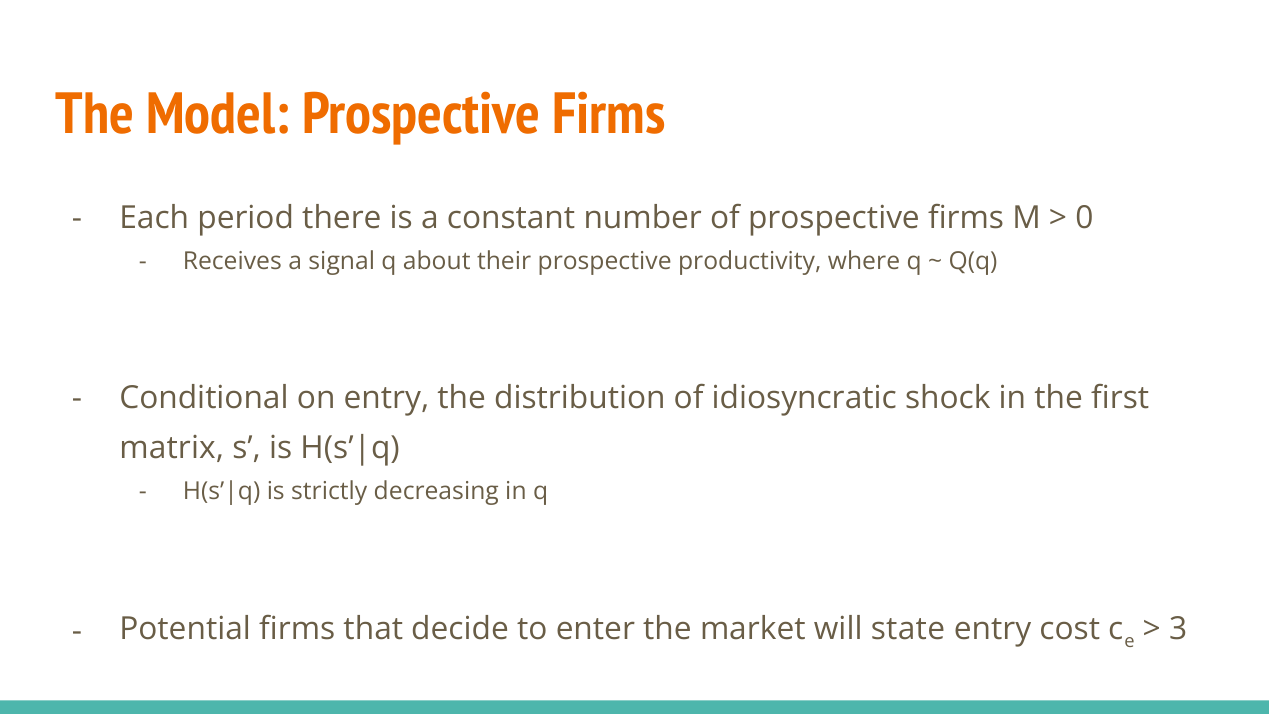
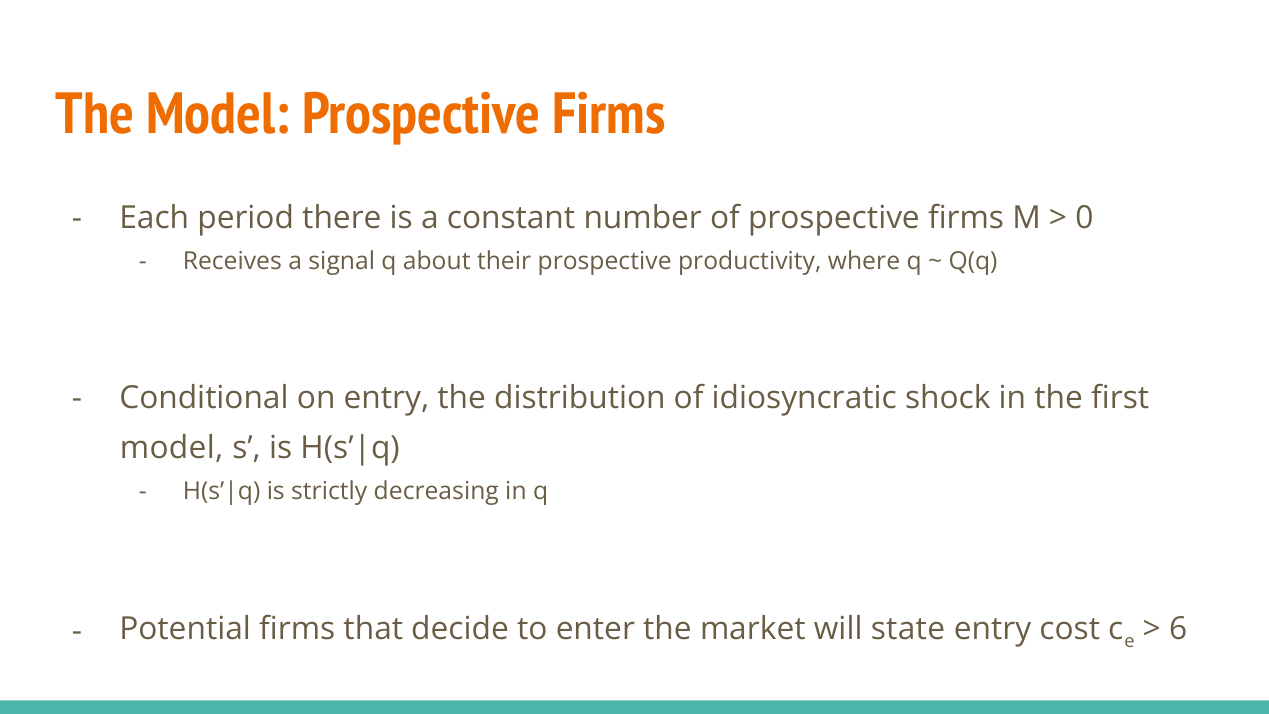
matrix at (172, 448): matrix -> model
3: 3 -> 6
